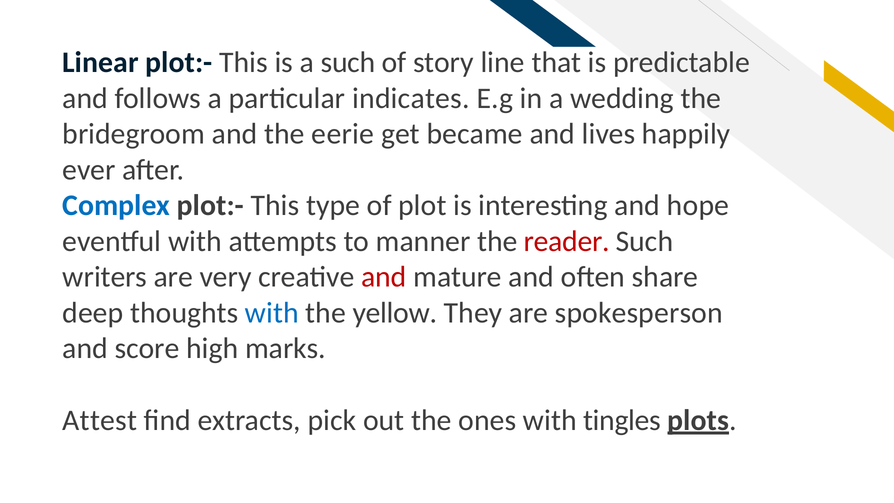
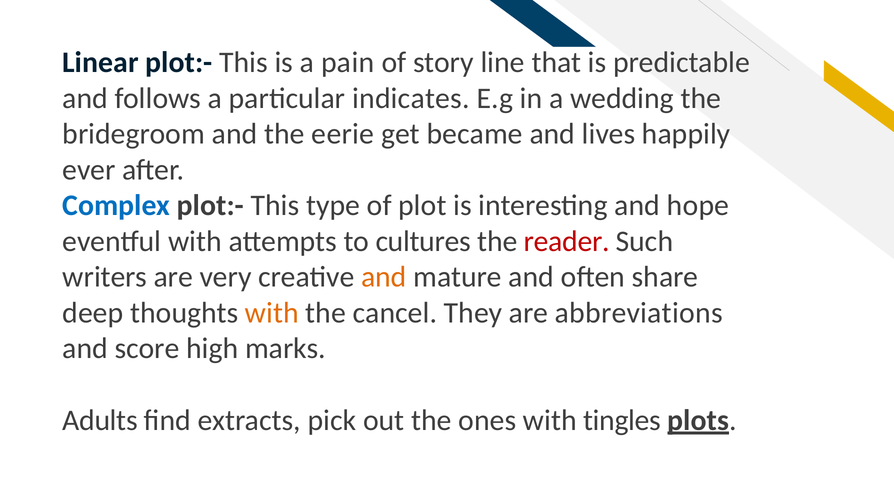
a such: such -> pain
manner: manner -> cultures
and at (384, 277) colour: red -> orange
with at (272, 313) colour: blue -> orange
yellow: yellow -> cancel
spokesperson: spokesperson -> abbreviations
Attest: Attest -> Adults
